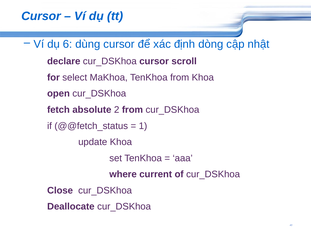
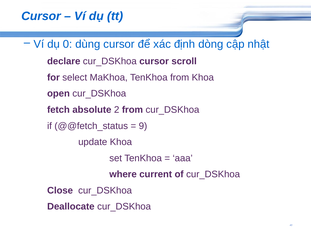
6: 6 -> 0
1: 1 -> 9
